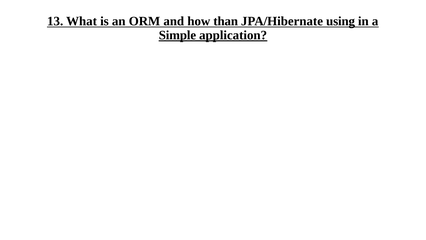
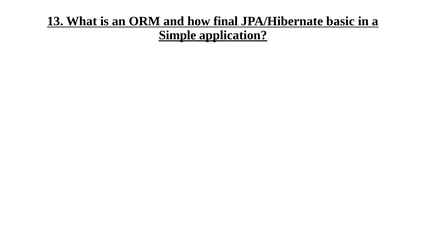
than: than -> final
using: using -> basic
